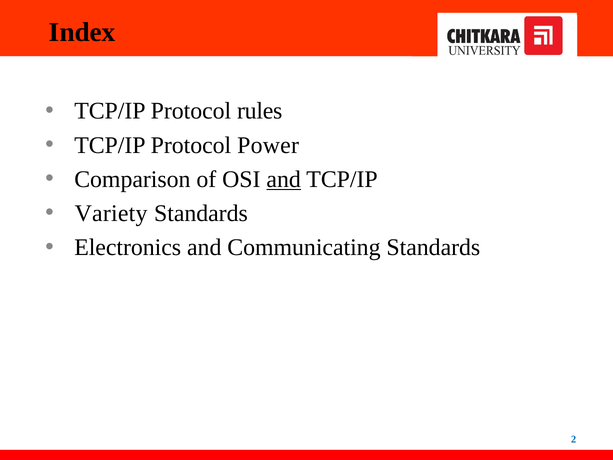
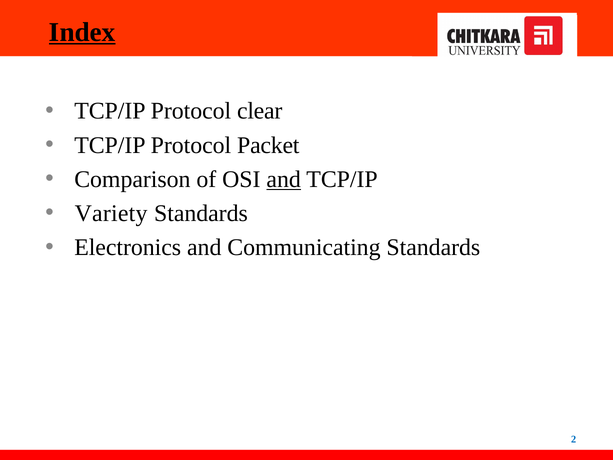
Index underline: none -> present
rules: rules -> clear
Power: Power -> Packet
